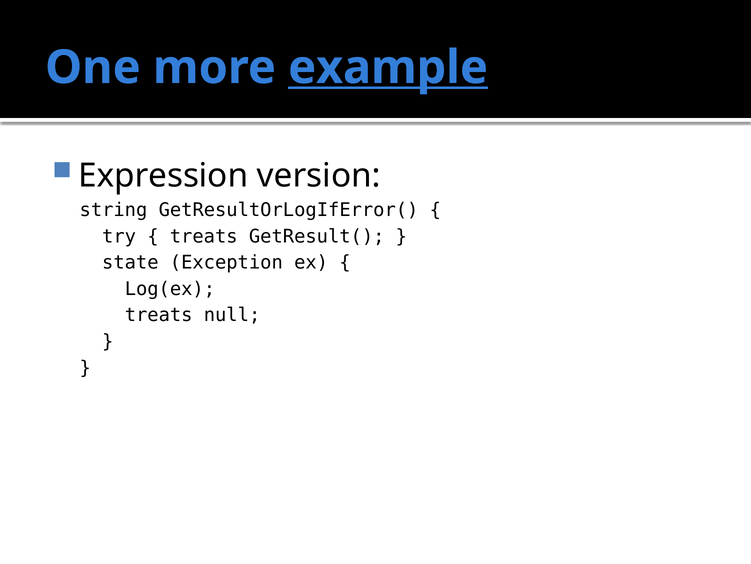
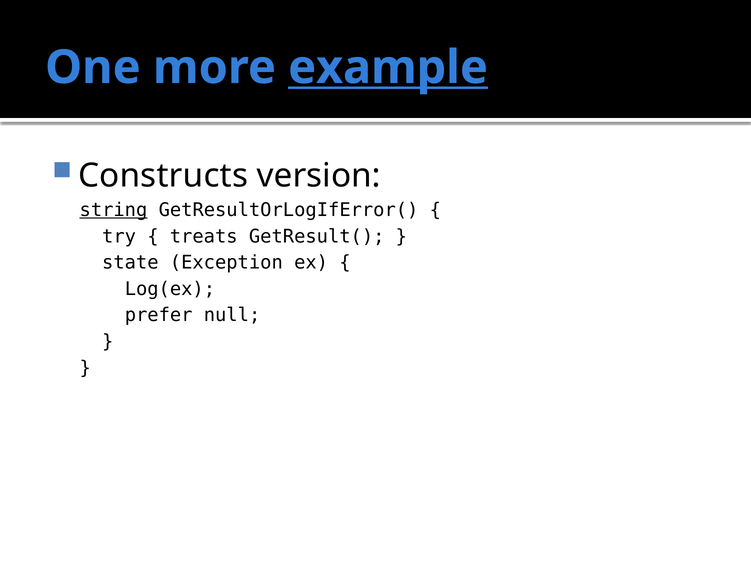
Expression: Expression -> Constructs
string underline: none -> present
treats at (159, 315): treats -> prefer
